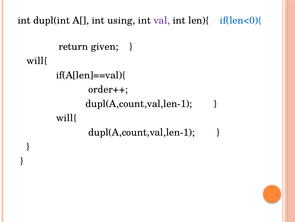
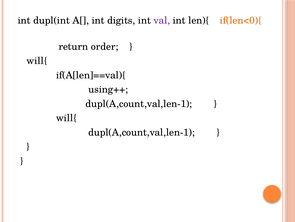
using: using -> digits
if(len<0){ colour: blue -> orange
given: given -> order
order++: order++ -> using++
